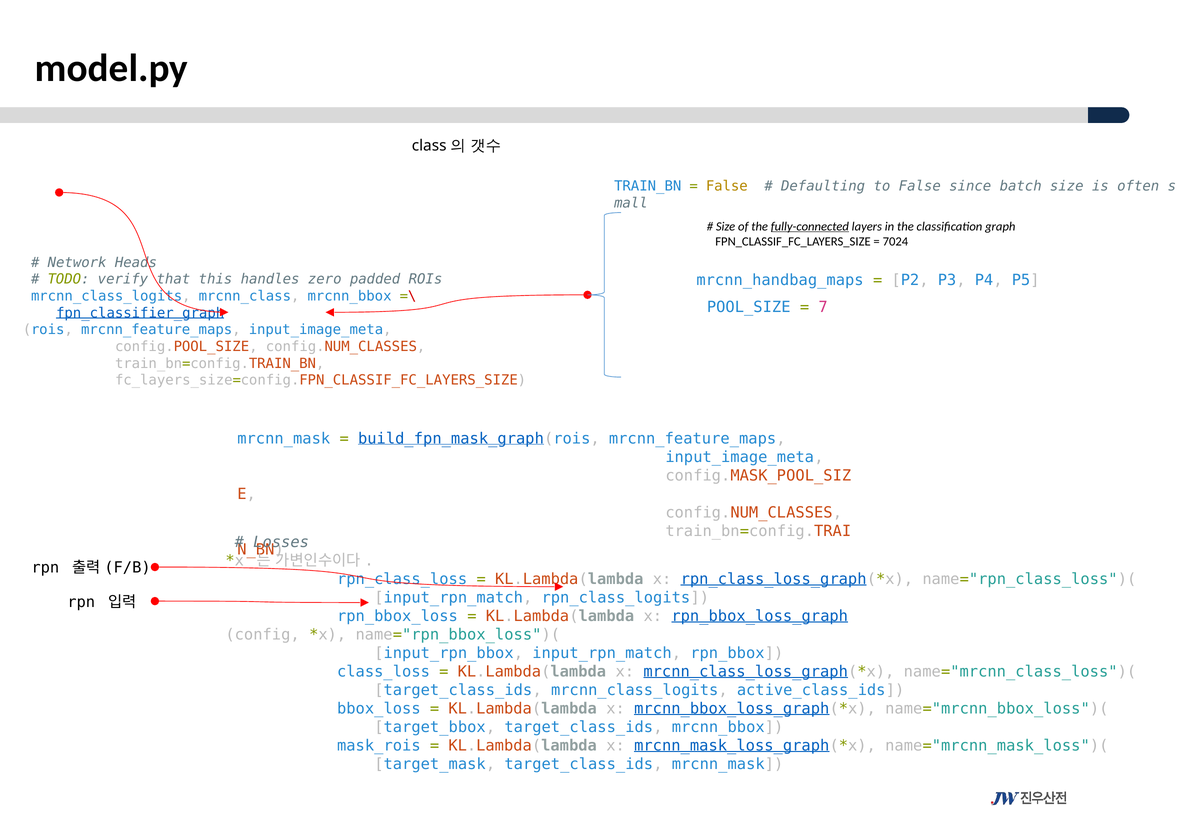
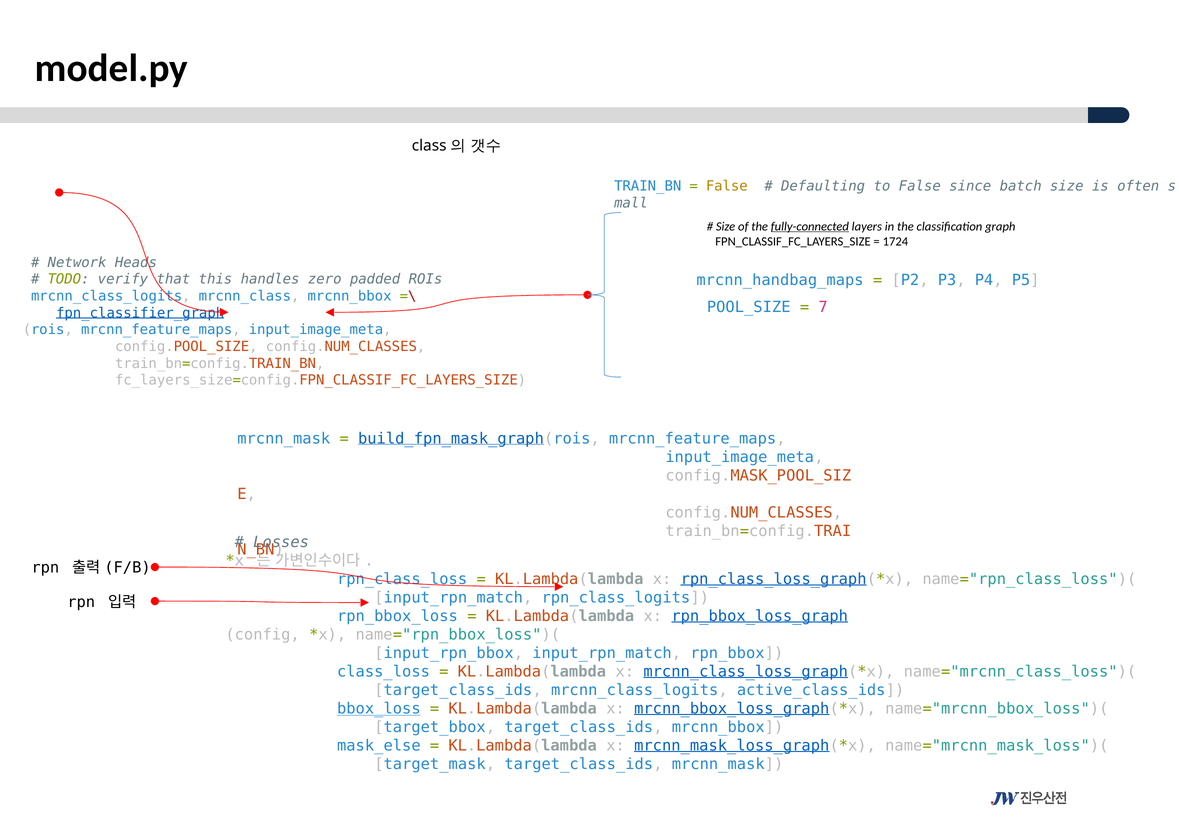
7024: 7024 -> 1724
bbox_loss underline: none -> present
mask_rois: mask_rois -> mask_else
